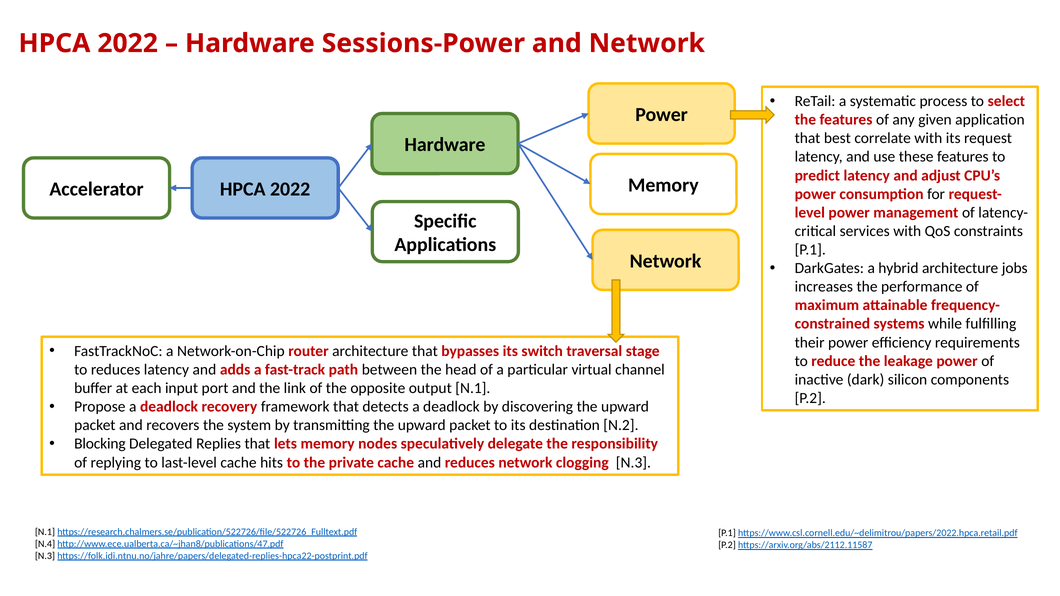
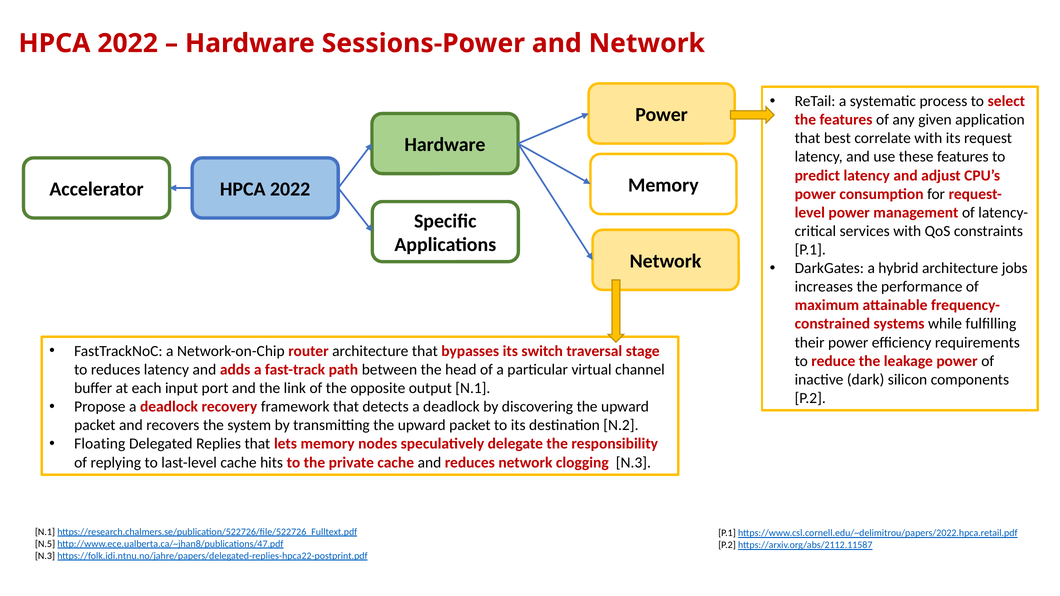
Blocking: Blocking -> Floating
N.4: N.4 -> N.5
